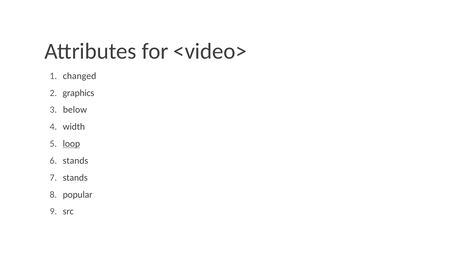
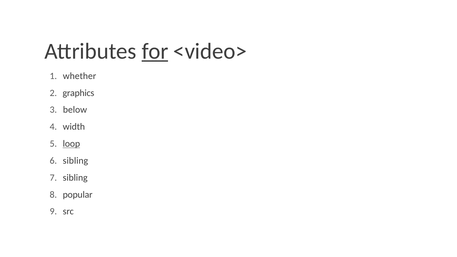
for underline: none -> present
changed: changed -> whether
stands at (75, 161): stands -> sibling
stands at (75, 178): stands -> sibling
